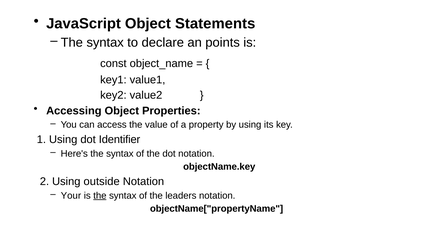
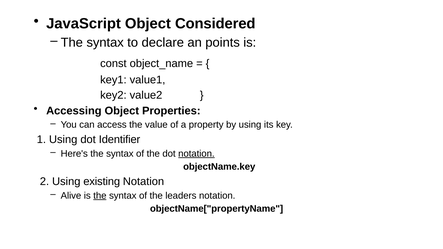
Statements: Statements -> Considered
notation at (196, 154) underline: none -> present
outside: outside -> existing
Your: Your -> Alive
